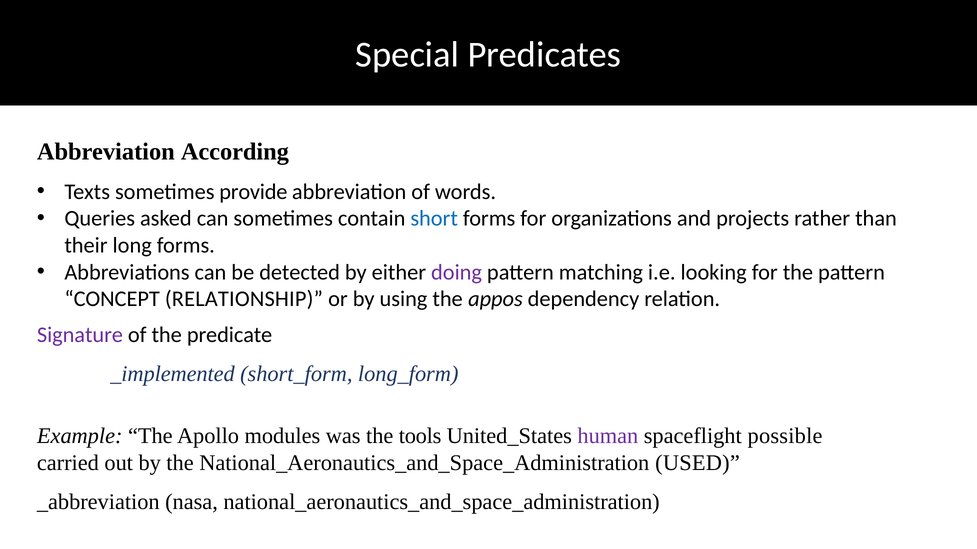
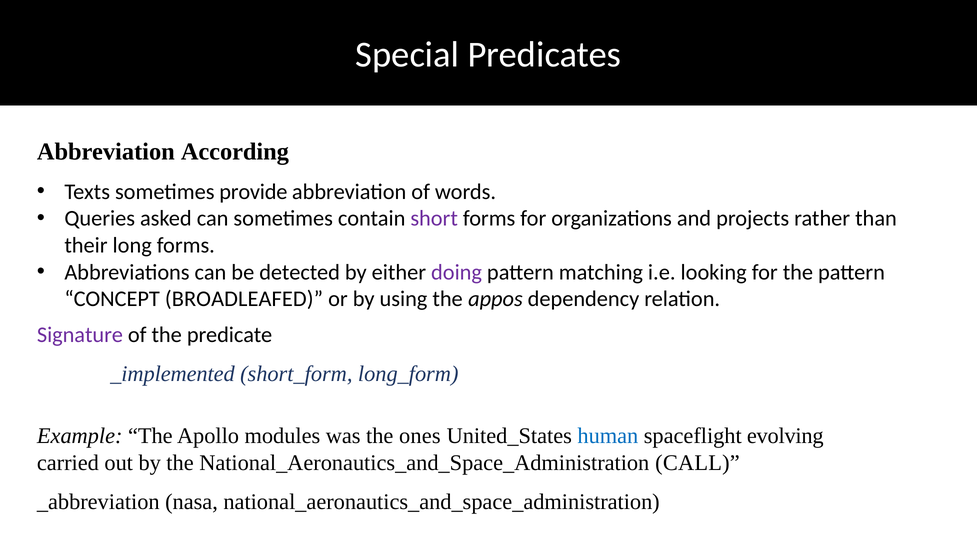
short colour: blue -> purple
RELATIONSHIP: RELATIONSHIP -> BROADLEAFED
tools: tools -> ones
human colour: purple -> blue
possible: possible -> evolving
USED: USED -> CALL
